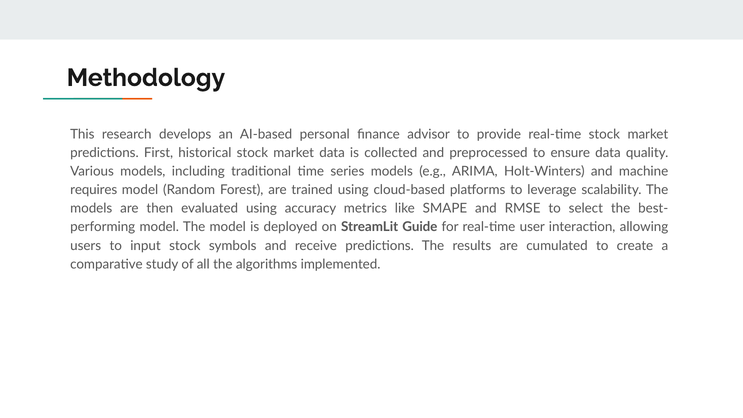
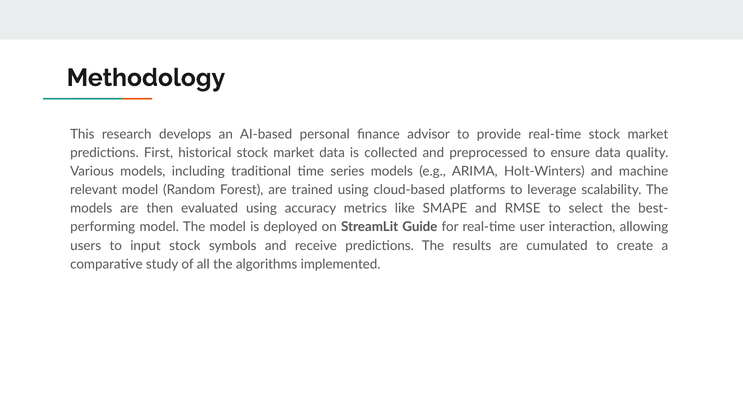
requires: requires -> relevant
